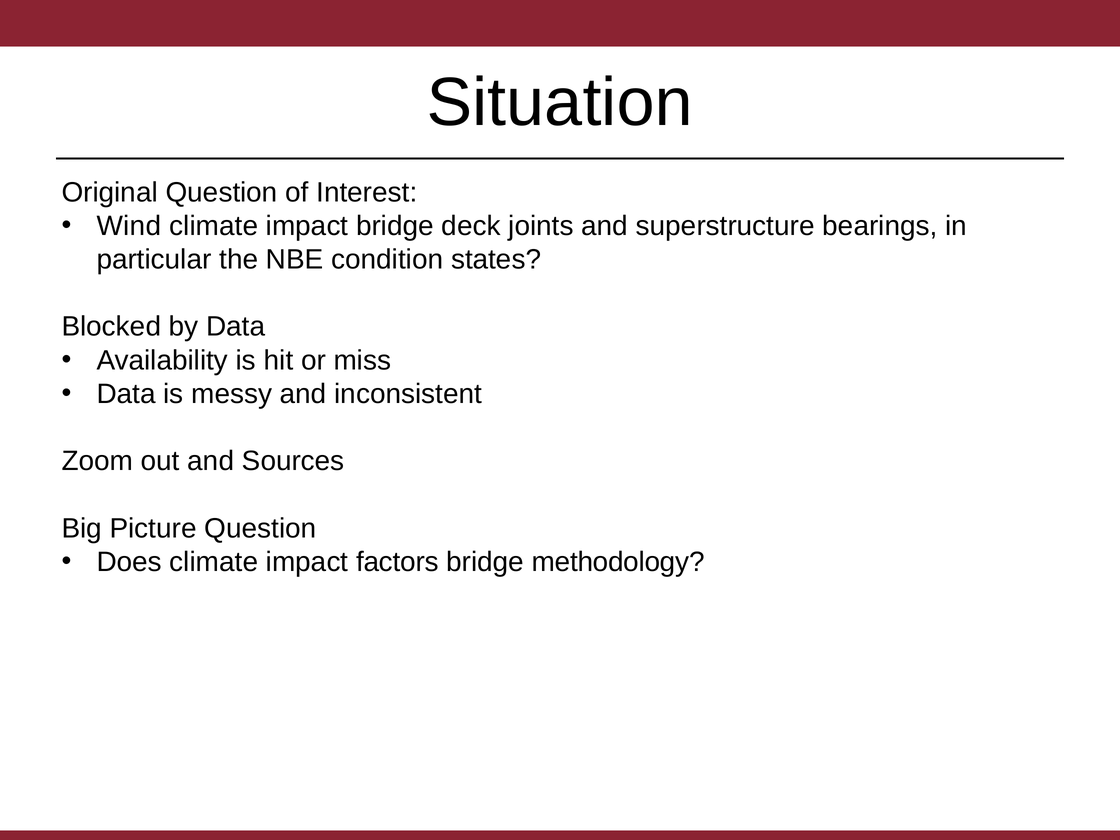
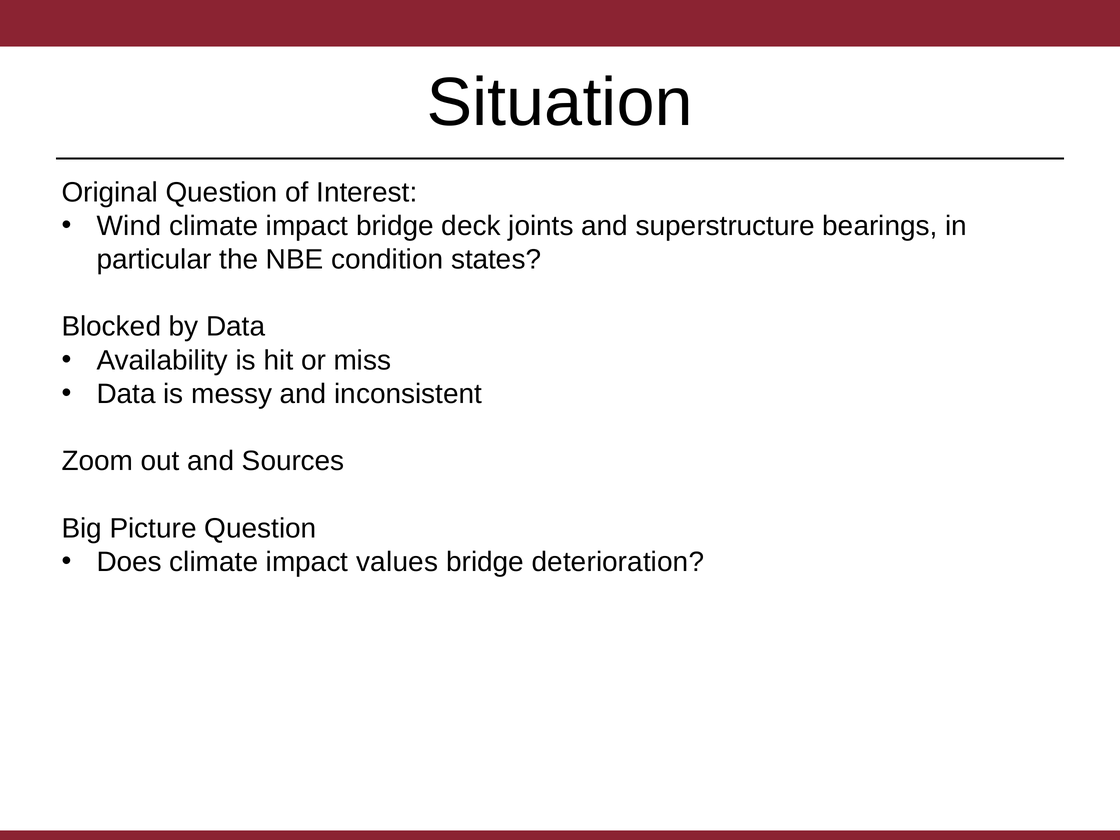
factors: factors -> values
methodology: methodology -> deterioration
